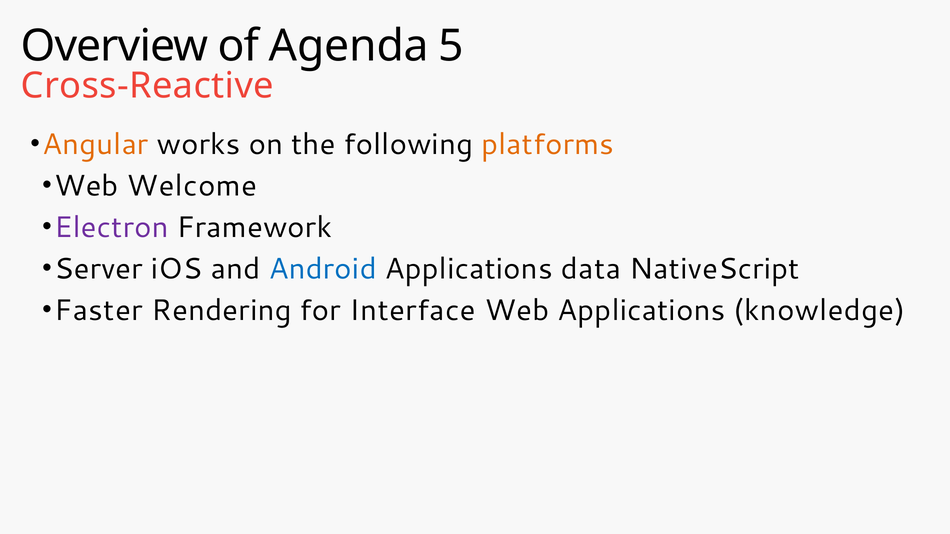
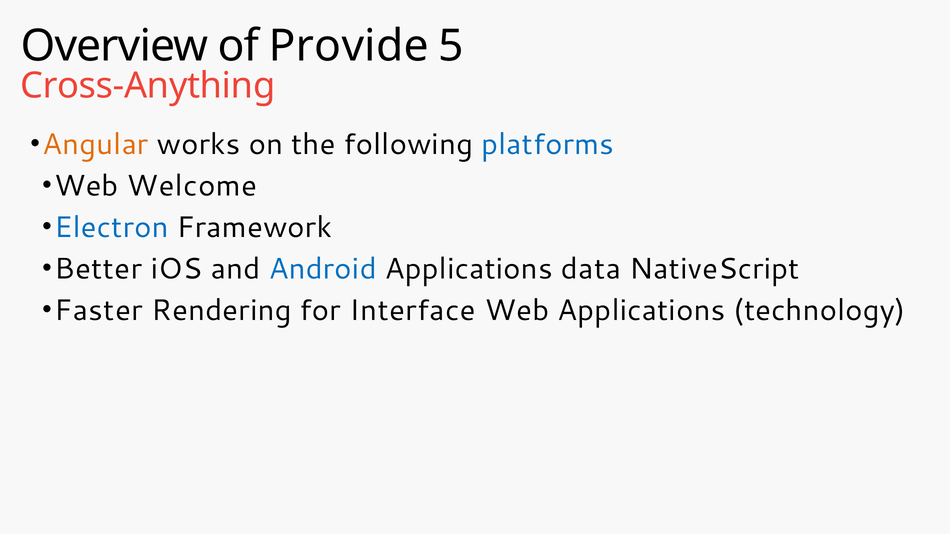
Agenda: Agenda -> Provide
Cross-Reactive: Cross-Reactive -> Cross-Anything
platforms colour: orange -> blue
Electron colour: purple -> blue
Server: Server -> Better
knowledge: knowledge -> technology
